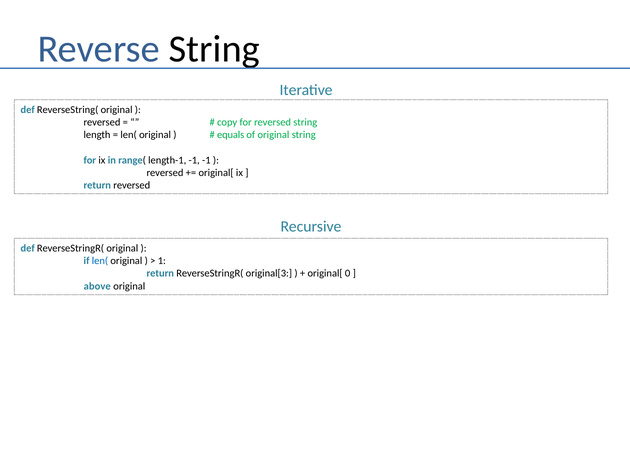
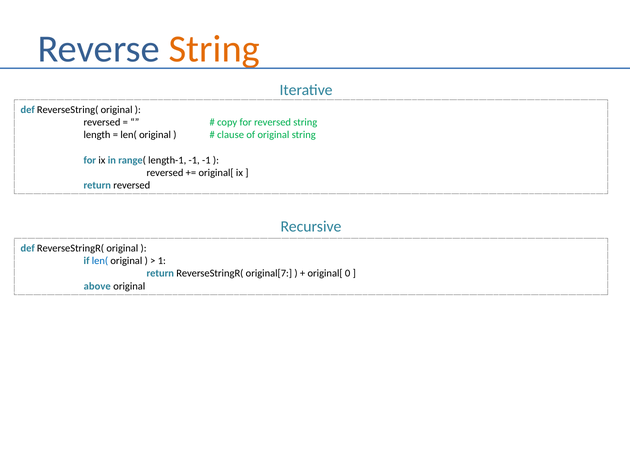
String at (214, 49) colour: black -> orange
equals: equals -> clause
original[3: original[3 -> original[7
